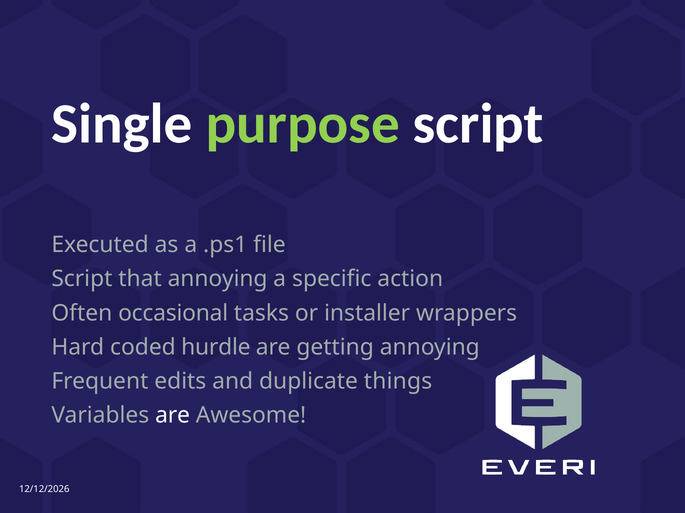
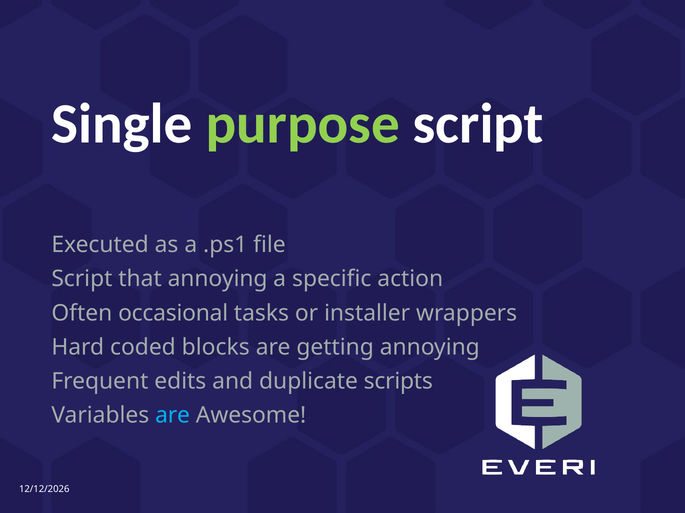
hurdle: hurdle -> blocks
things: things -> scripts
are at (173, 416) colour: white -> light blue
